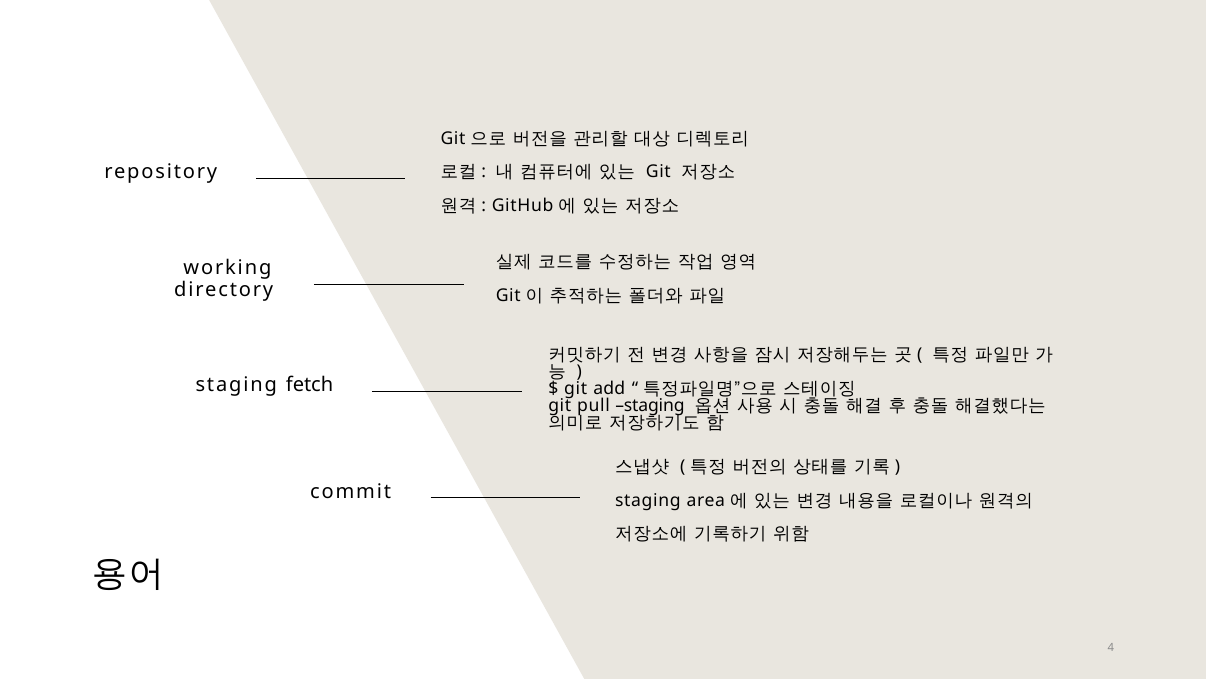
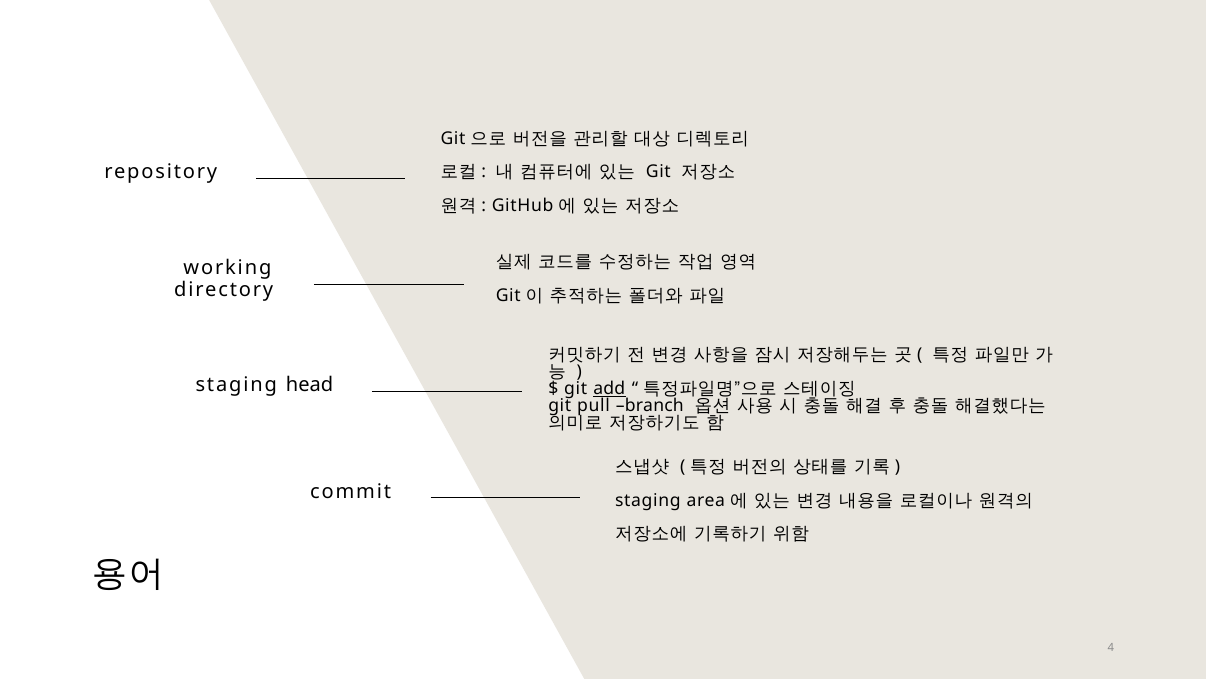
fetch: fetch -> head
add underline: none -> present
pull staging: staging -> branch
